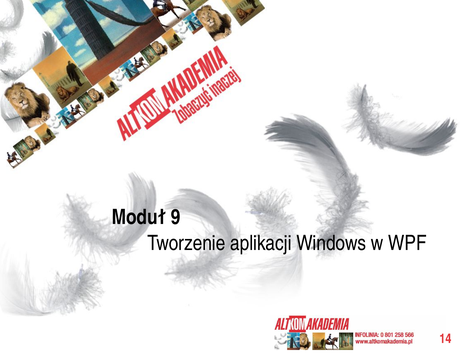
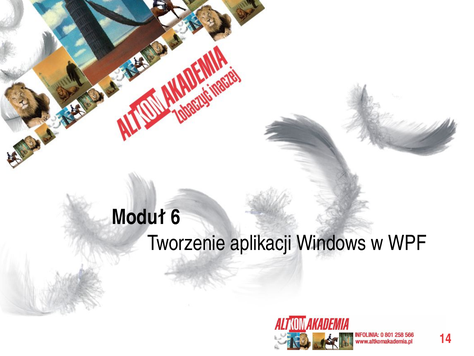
9: 9 -> 6
